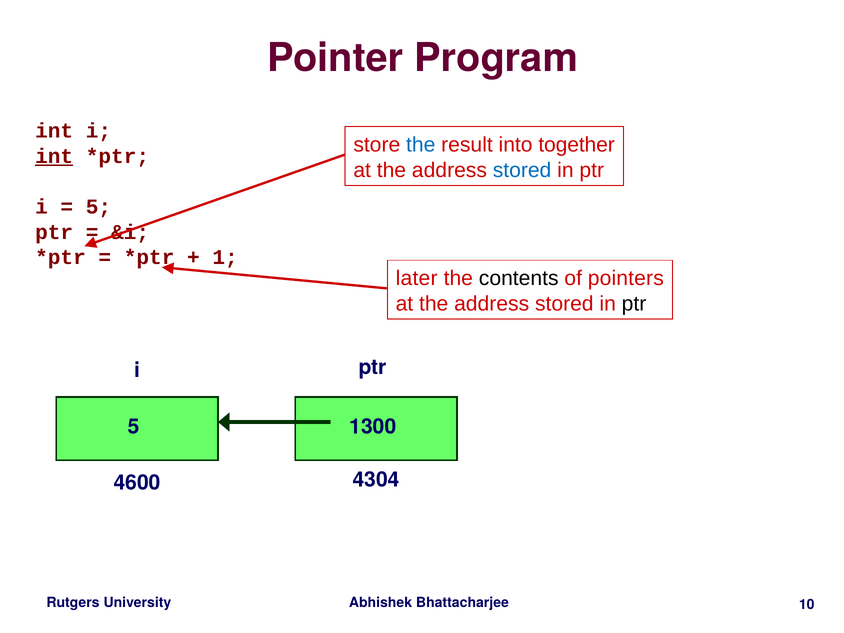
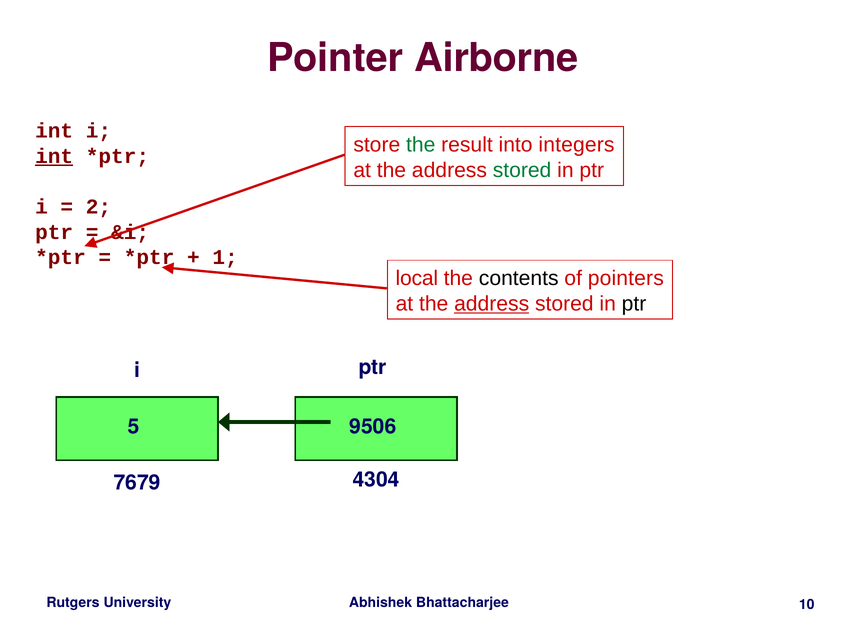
Program: Program -> Airborne
the at (421, 145) colour: blue -> green
together: together -> integers
stored at (522, 170) colour: blue -> green
5 at (98, 207): 5 -> 2
later: later -> local
address at (492, 304) underline: none -> present
1300: 1300 -> 9506
4600: 4600 -> 7679
